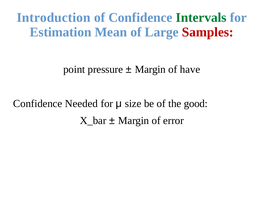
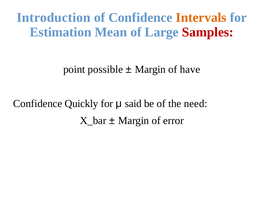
Intervals colour: green -> orange
pressure: pressure -> possible
Needed: Needed -> Quickly
size: size -> said
good: good -> need
